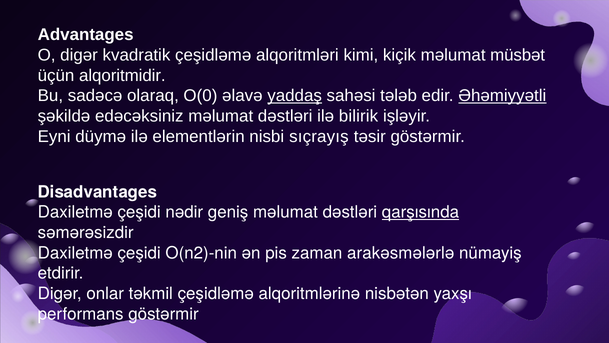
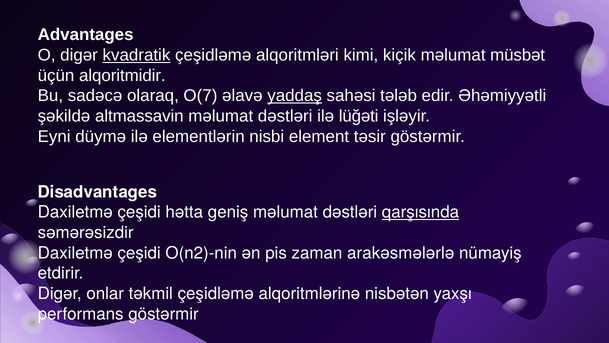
kvadratik underline: none -> present
O(0: O(0 -> O(7
Əhəmiyyətli underline: present -> none
edəcəksiniz: edəcəksiniz -> altmassavin
bilirik: bilirik -> lüğəti
sıçrayış: sıçrayış -> element
nədir: nədir -> hətta
